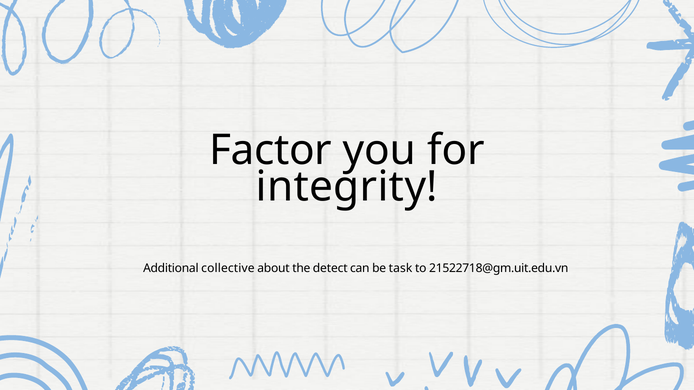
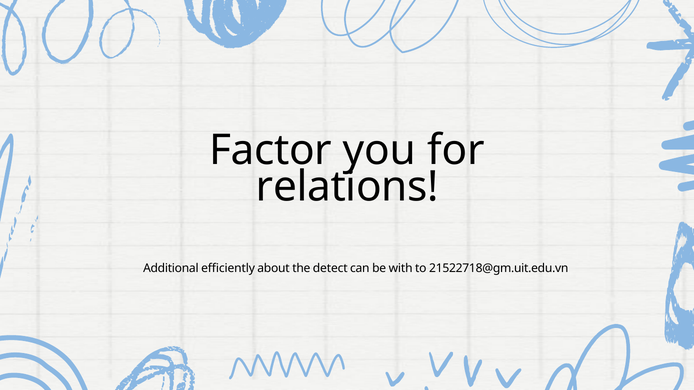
integrity: integrity -> relations
collective: collective -> efficiently
task: task -> with
